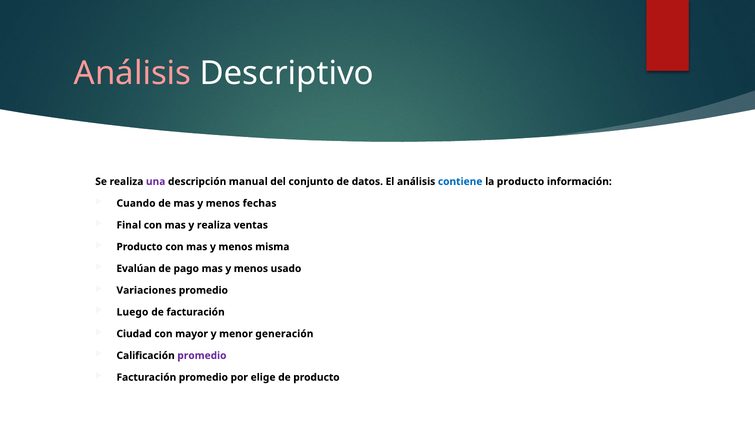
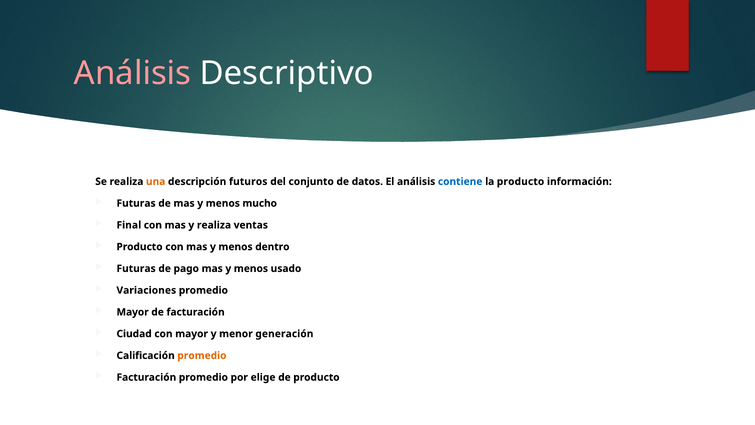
una colour: purple -> orange
manual: manual -> futuros
Cuando at (136, 203): Cuando -> Futuras
fechas: fechas -> mucho
misma: misma -> dentro
Evalúan at (136, 268): Evalúan -> Futuras
Luego at (132, 312): Luego -> Mayor
promedio at (202, 355) colour: purple -> orange
